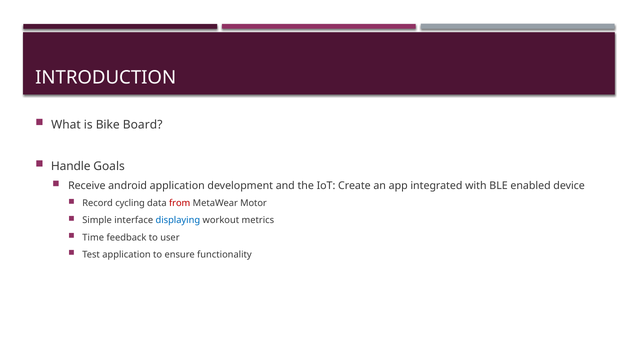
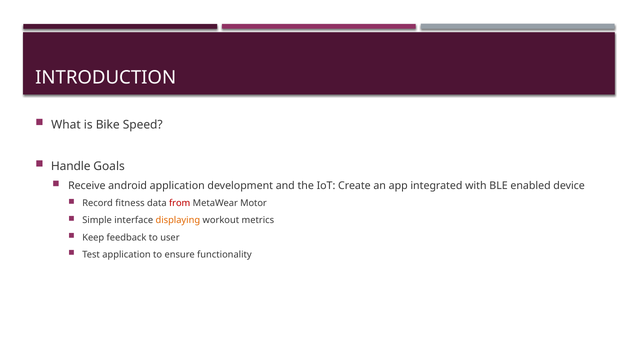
Board: Board -> Speed
cycling: cycling -> fitness
displaying colour: blue -> orange
Time: Time -> Keep
